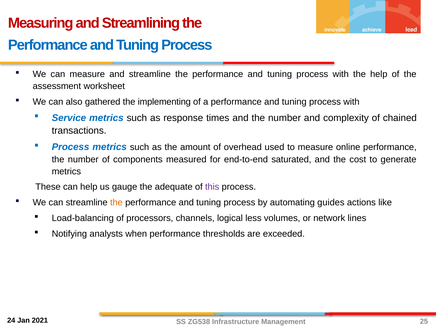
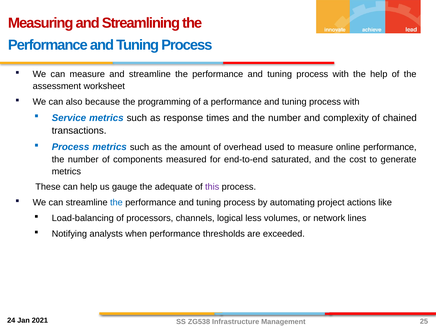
gathered: gathered -> because
implementing: implementing -> programming
the at (116, 203) colour: orange -> blue
guides: guides -> project
